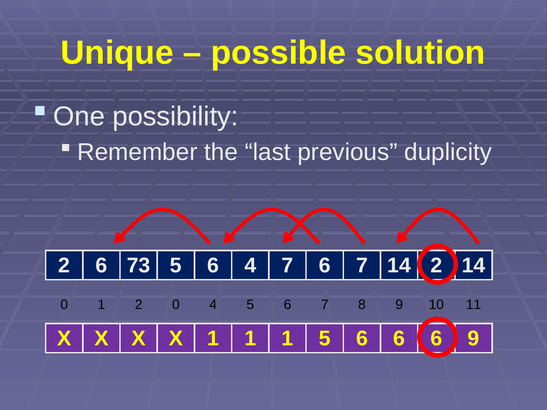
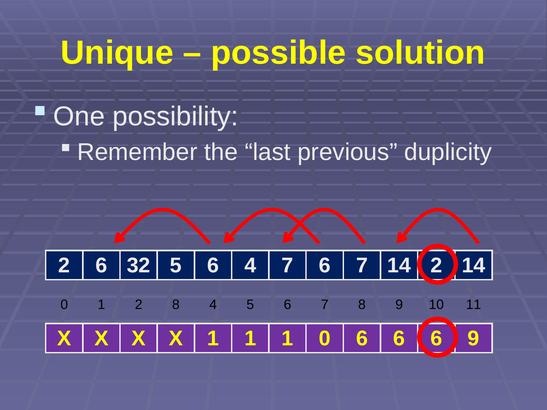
73: 73 -> 32
2 0: 0 -> 8
1 5: 5 -> 0
